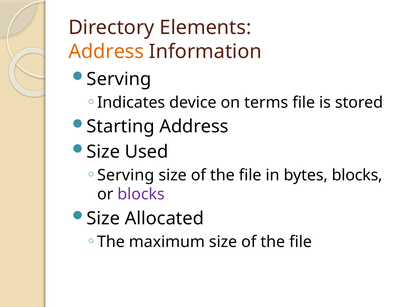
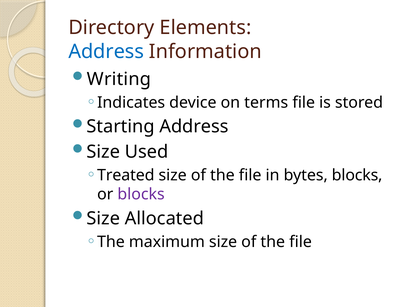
Address at (106, 52) colour: orange -> blue
Serving at (119, 79): Serving -> Writing
Serving at (126, 175): Serving -> Treated
